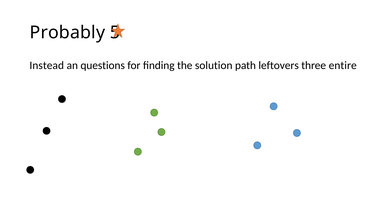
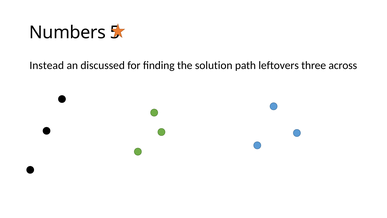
Probably: Probably -> Numbers
questions: questions -> discussed
entire: entire -> across
